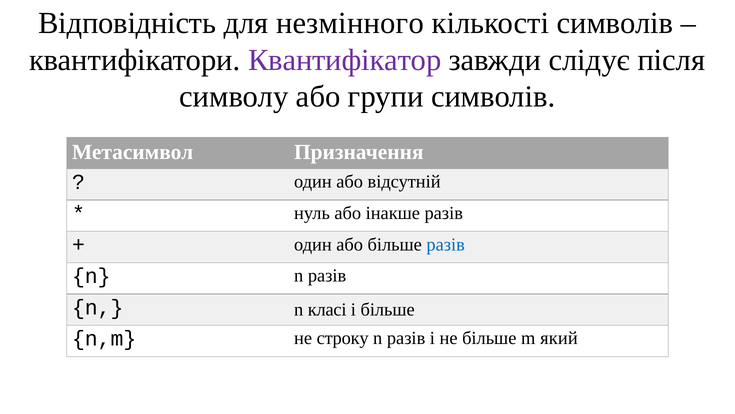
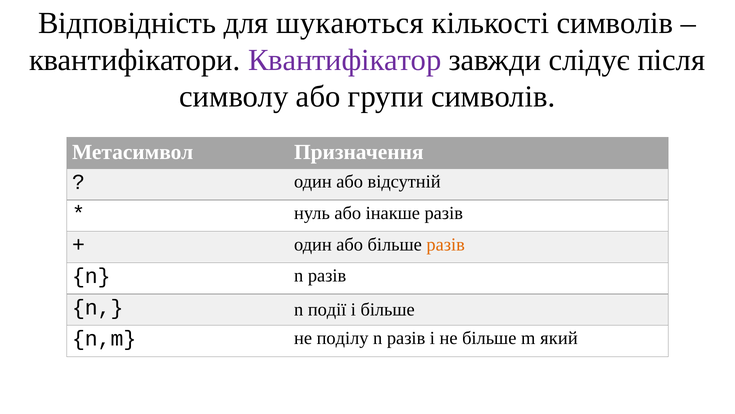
незмінного: незмінного -> шукаються
разів at (446, 244) colour: blue -> orange
класі: класі -> події
строку: строку -> поділу
